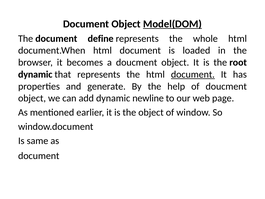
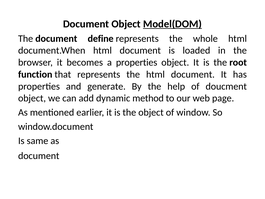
a doucment: doucment -> properties
dynamic at (35, 74): dynamic -> function
document at (193, 74) underline: present -> none
newline: newline -> method
